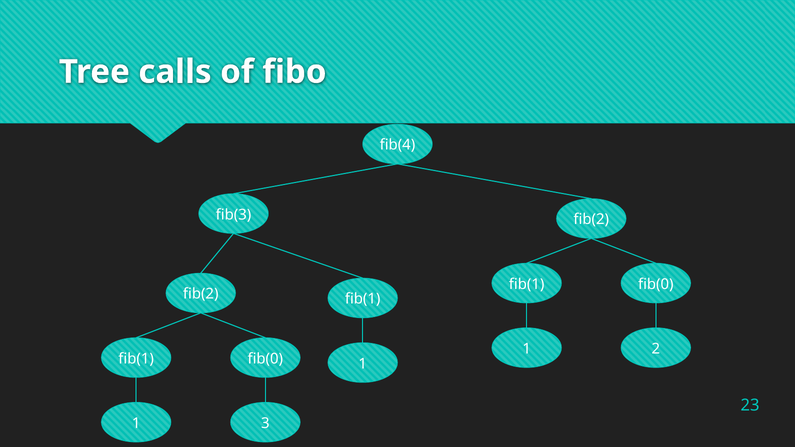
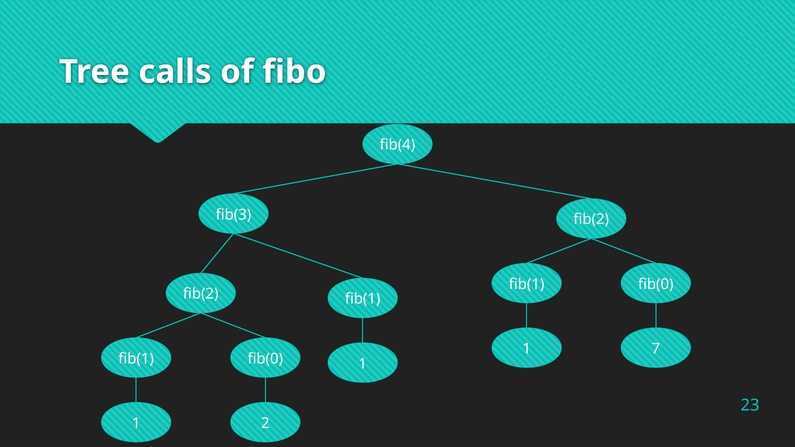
2: 2 -> 7
3: 3 -> 2
